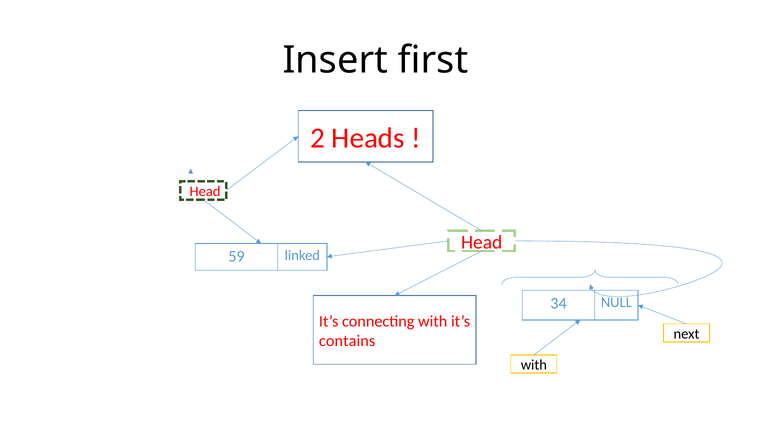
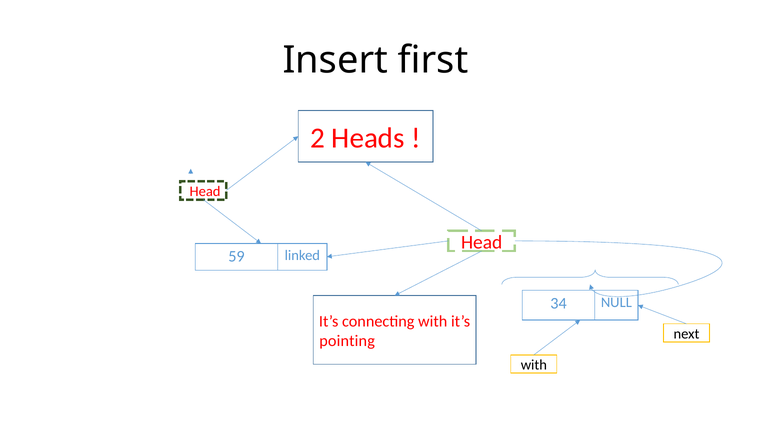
contains: contains -> pointing
